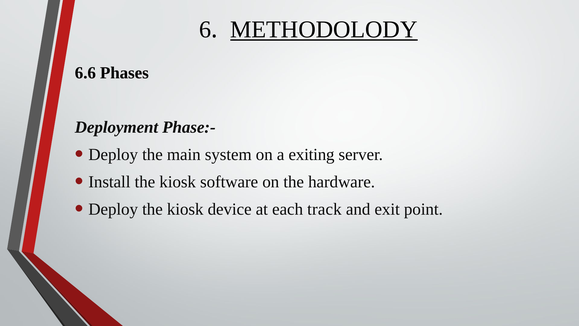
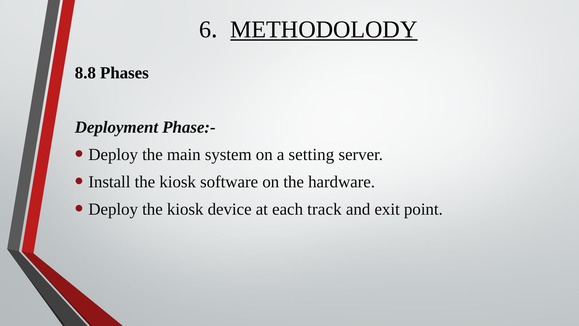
6.6: 6.6 -> 8.8
exiting: exiting -> setting
